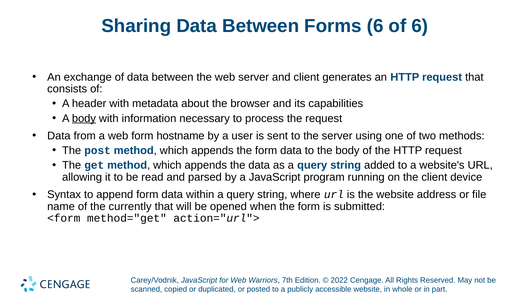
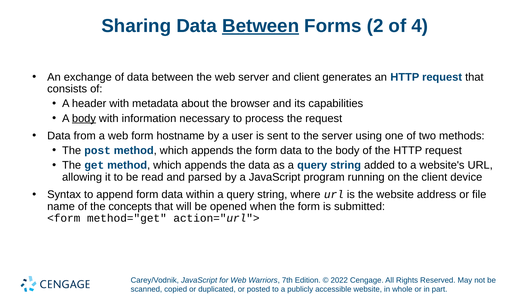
Between at (261, 26) underline: none -> present
Forms 6: 6 -> 2
of 6: 6 -> 4
currently: currently -> concepts
